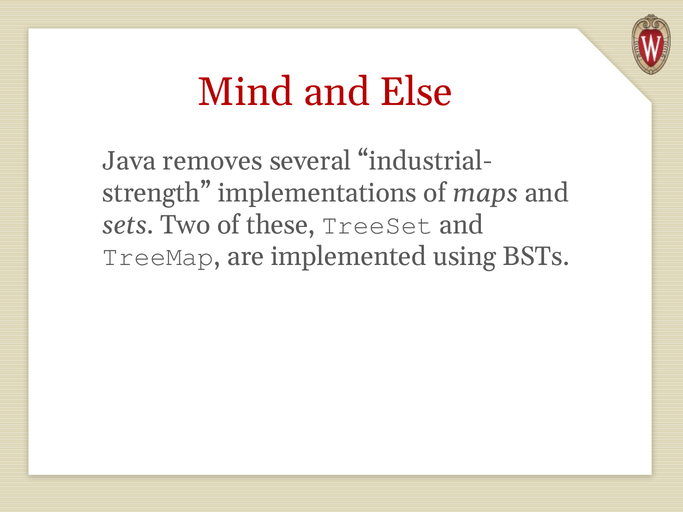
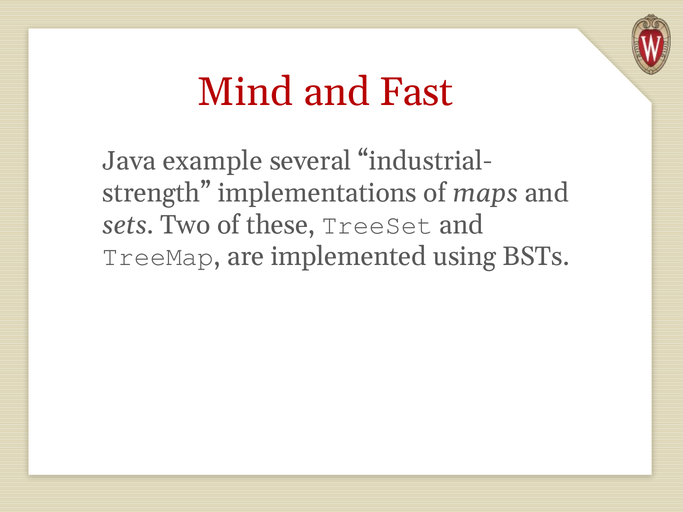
Else: Else -> Fast
removes: removes -> example
